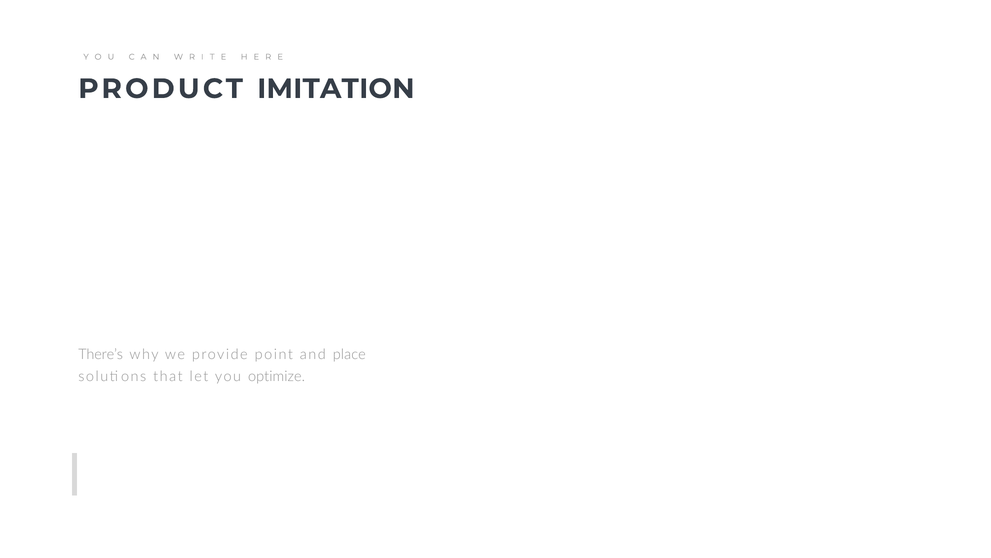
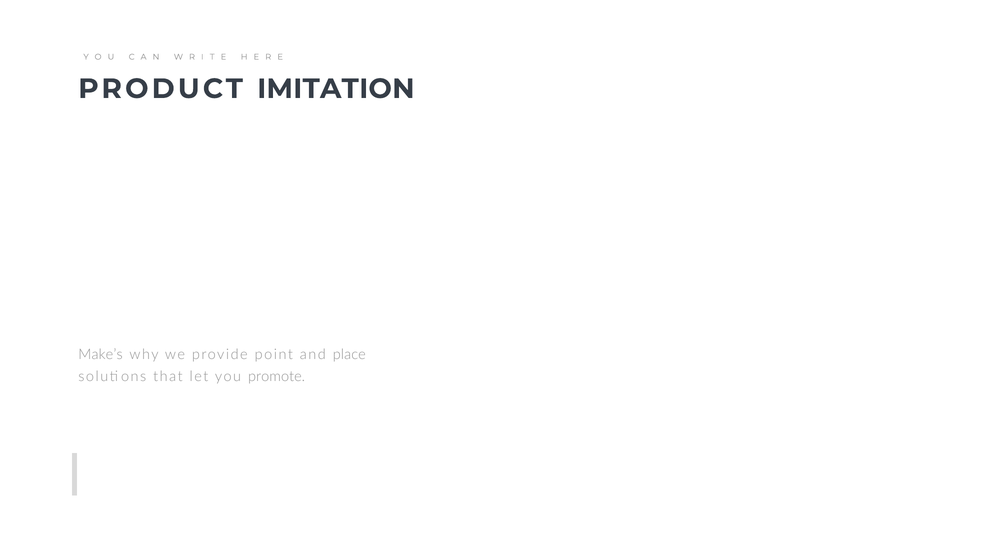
There’s: There’s -> Make’s
optimize: optimize -> promote
